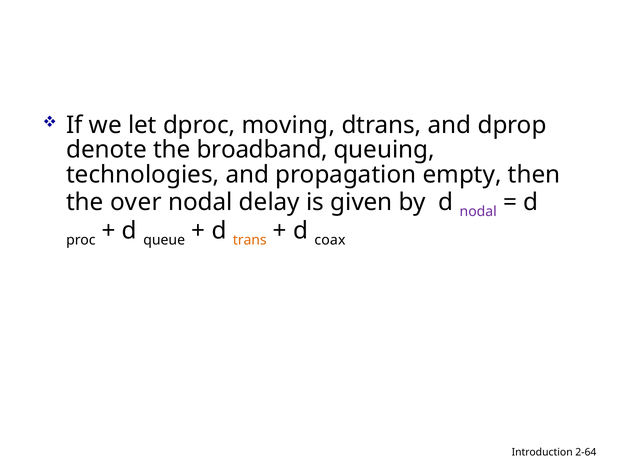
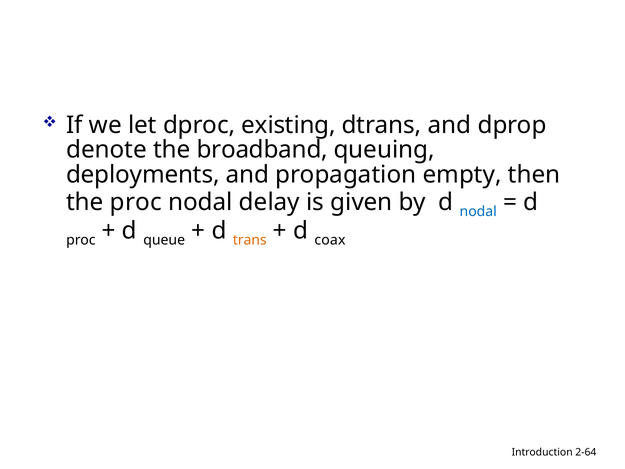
moving: moving -> existing
technologies: technologies -> deployments
the over: over -> proc
nodal at (478, 212) colour: purple -> blue
